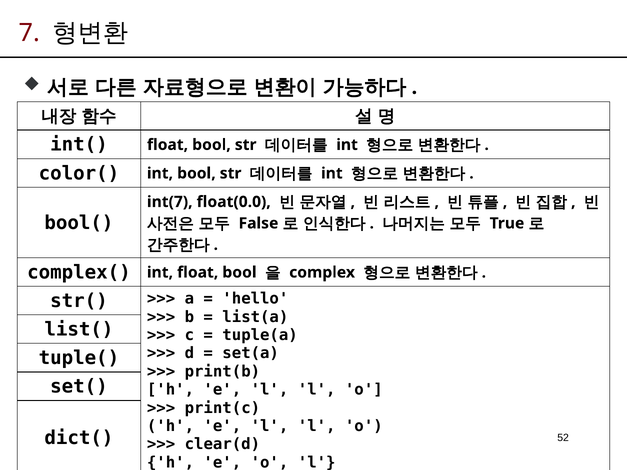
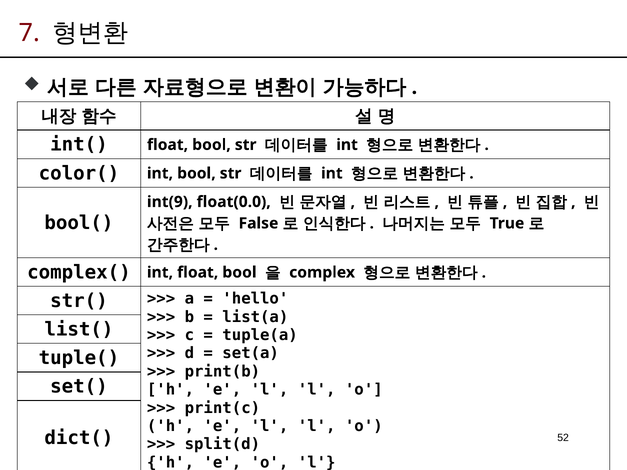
int(7: int(7 -> int(9
clear(d: clear(d -> split(d
